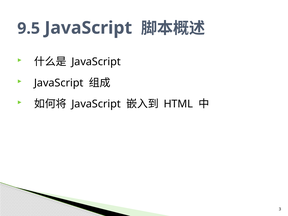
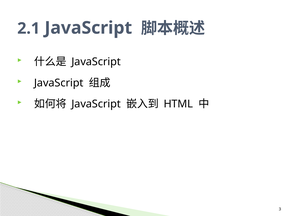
9.5: 9.5 -> 2.1
